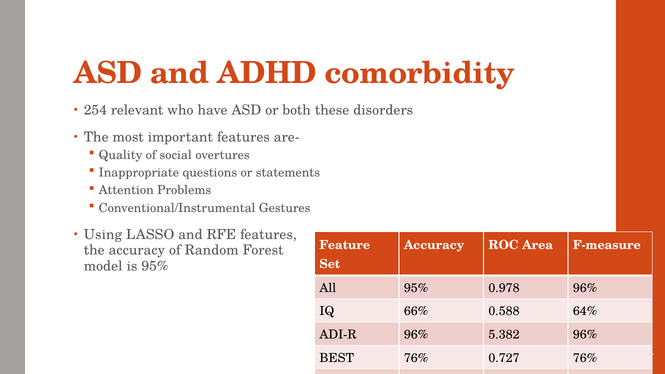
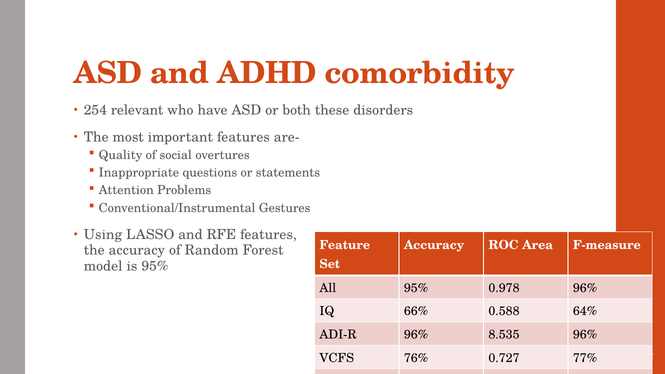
5.382: 5.382 -> 8.535
BEST: BEST -> VCFS
0.727 76%: 76% -> 77%
